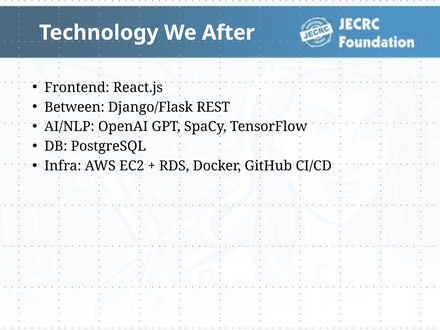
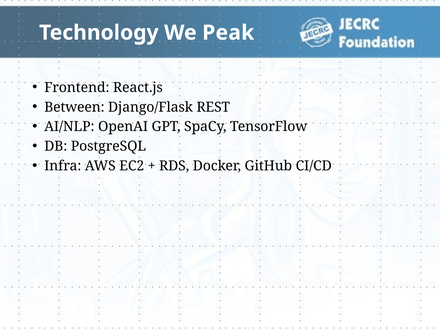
After: After -> Peak
